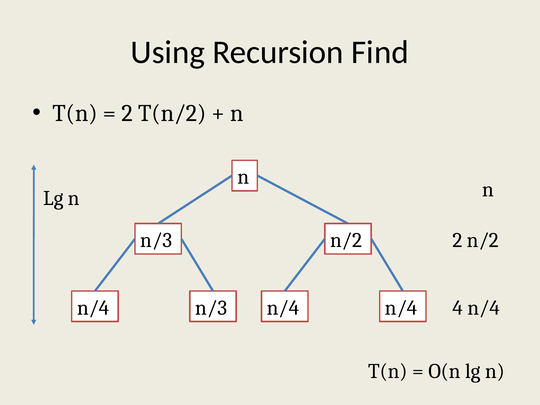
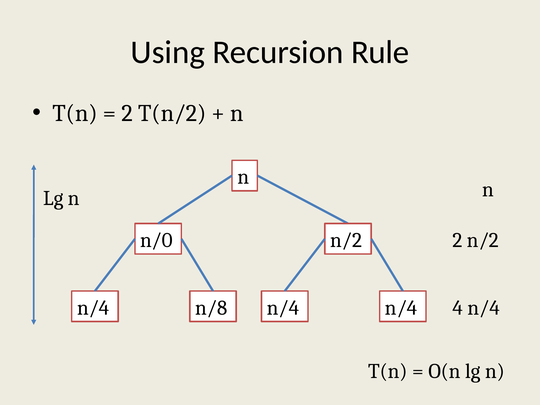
Find: Find -> Rule
n/3 at (156, 240): n/3 -> n/0
n/4 n/3: n/3 -> n/8
